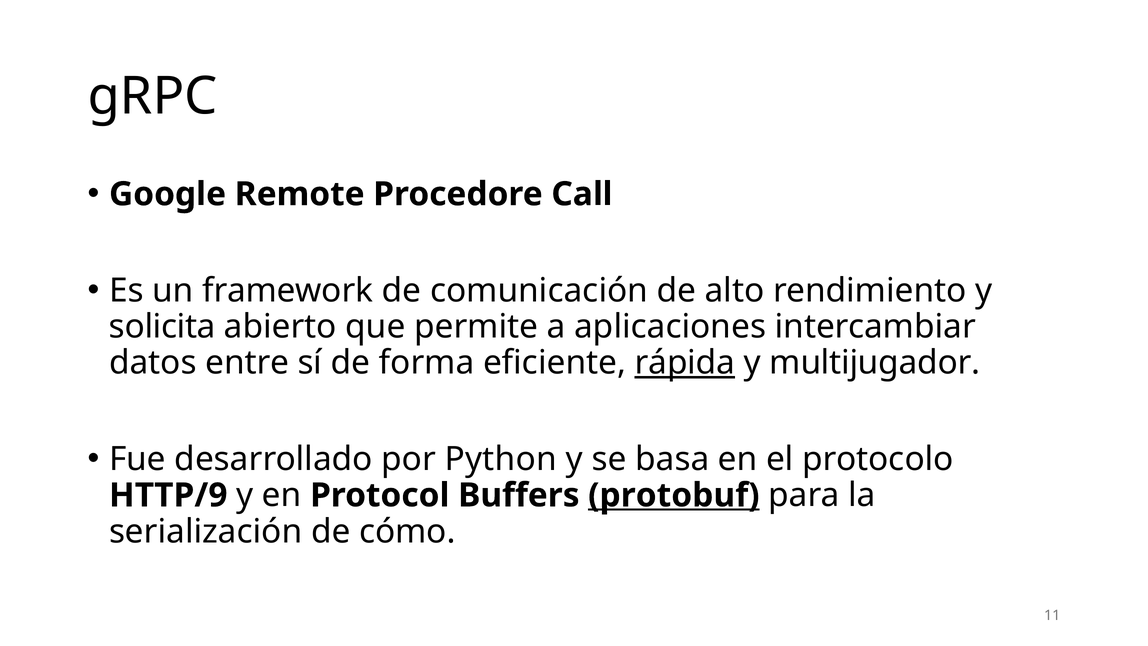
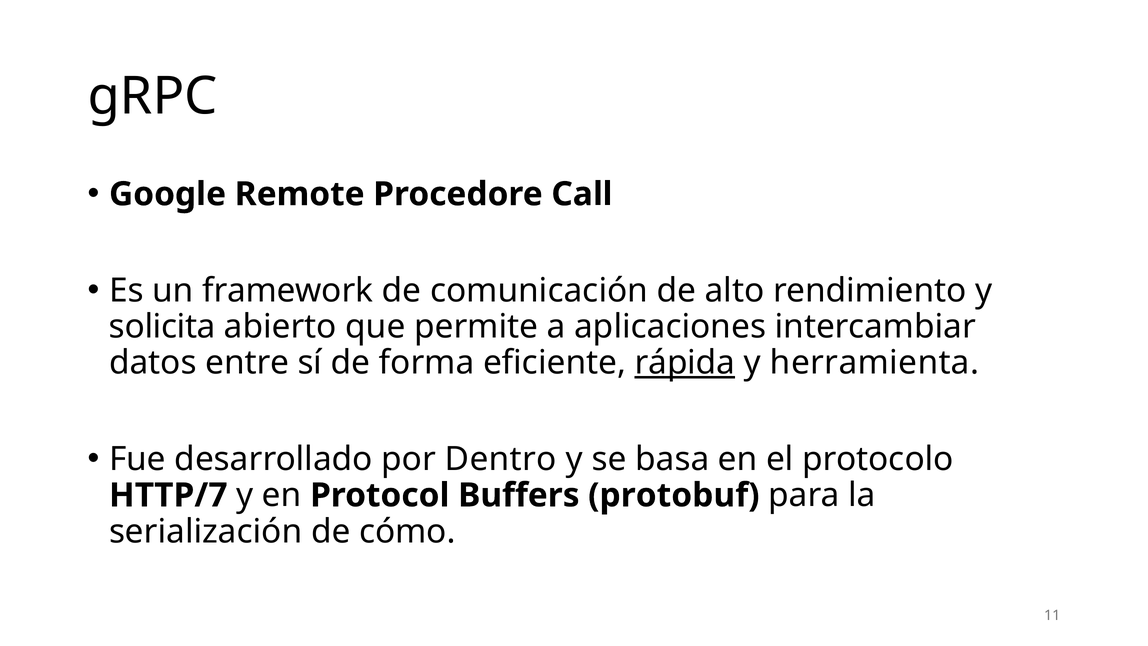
multijugador: multijugador -> herramienta
Python: Python -> Dentro
HTTP/9: HTTP/9 -> HTTP/7
protobuf underline: present -> none
